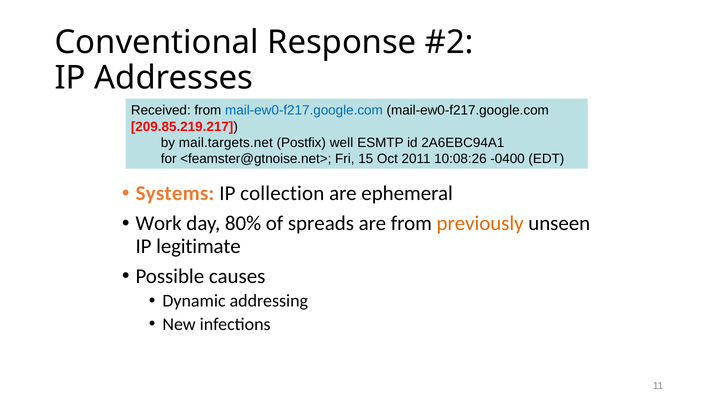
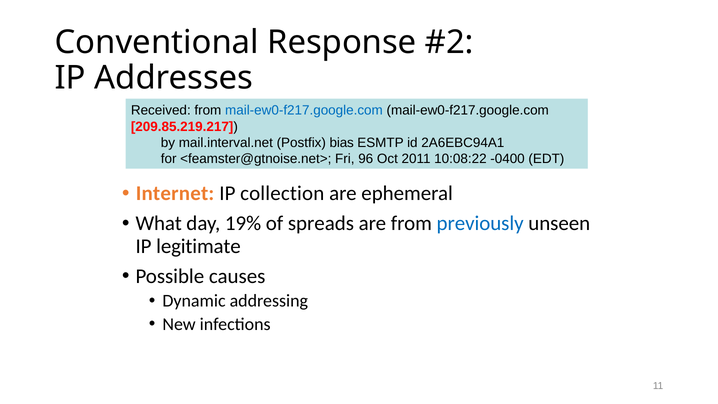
mail.targets.net: mail.targets.net -> mail.interval.net
well: well -> bias
15: 15 -> 96
10:08:26: 10:08:26 -> 10:08:22
Systems: Systems -> Internet
Work: Work -> What
80%: 80% -> 19%
previously colour: orange -> blue
